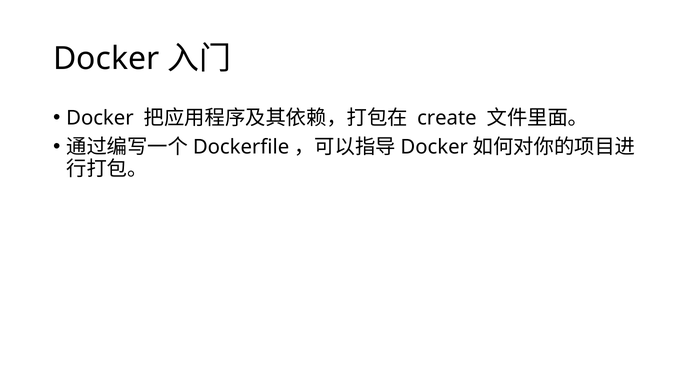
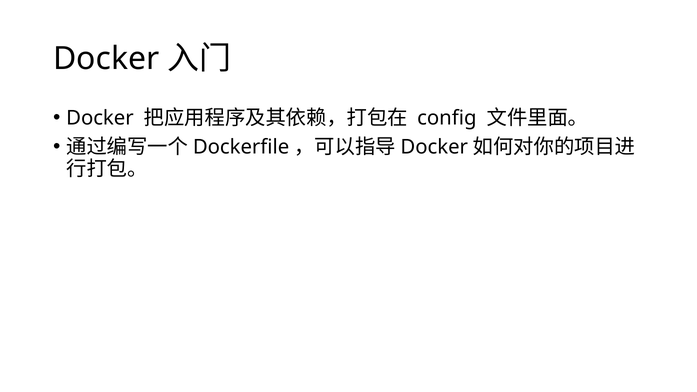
create: create -> config
